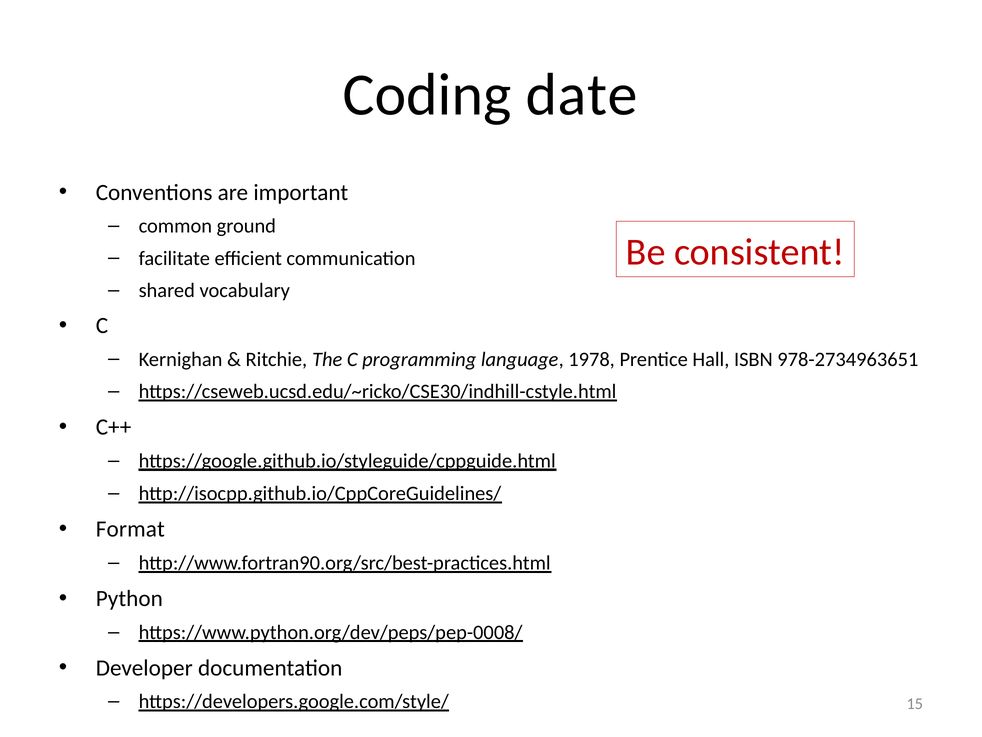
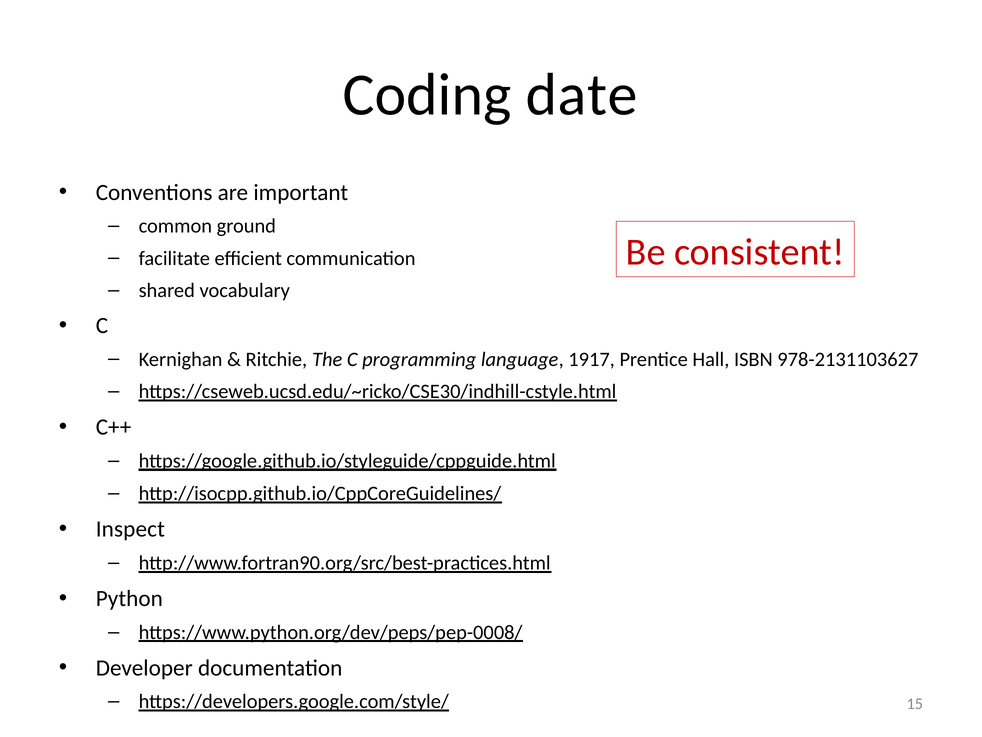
1978: 1978 -> 1917
978-2734963651: 978-2734963651 -> 978-2131103627
Format: Format -> Inspect
